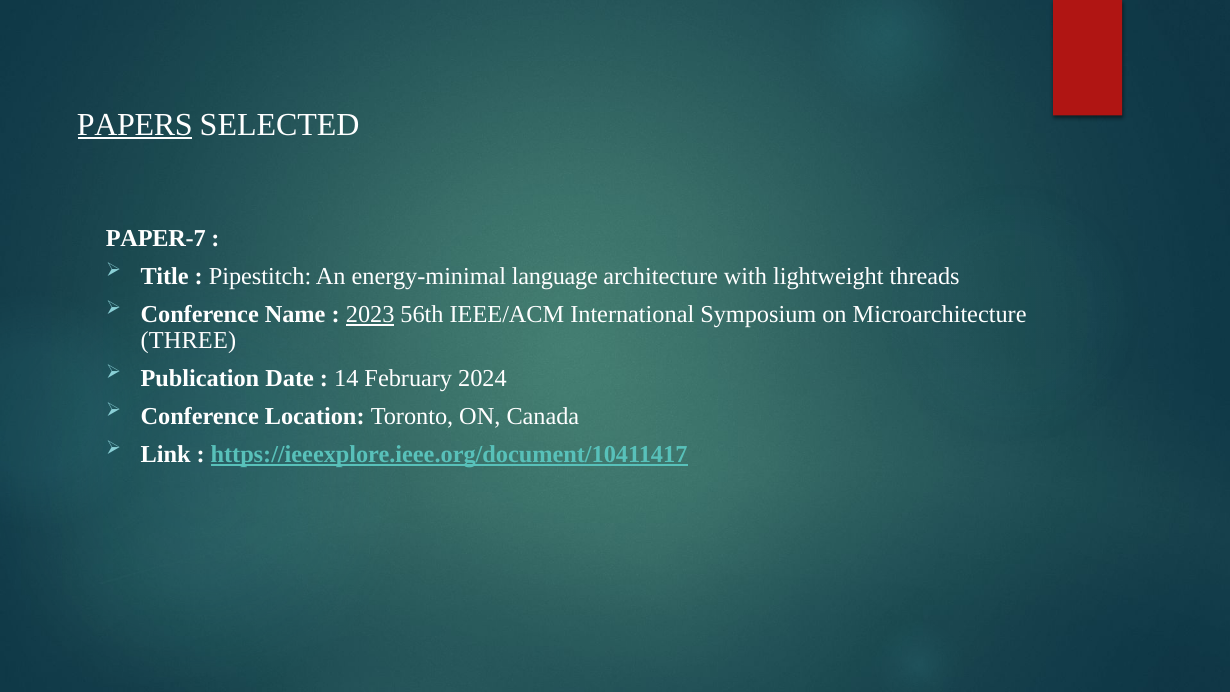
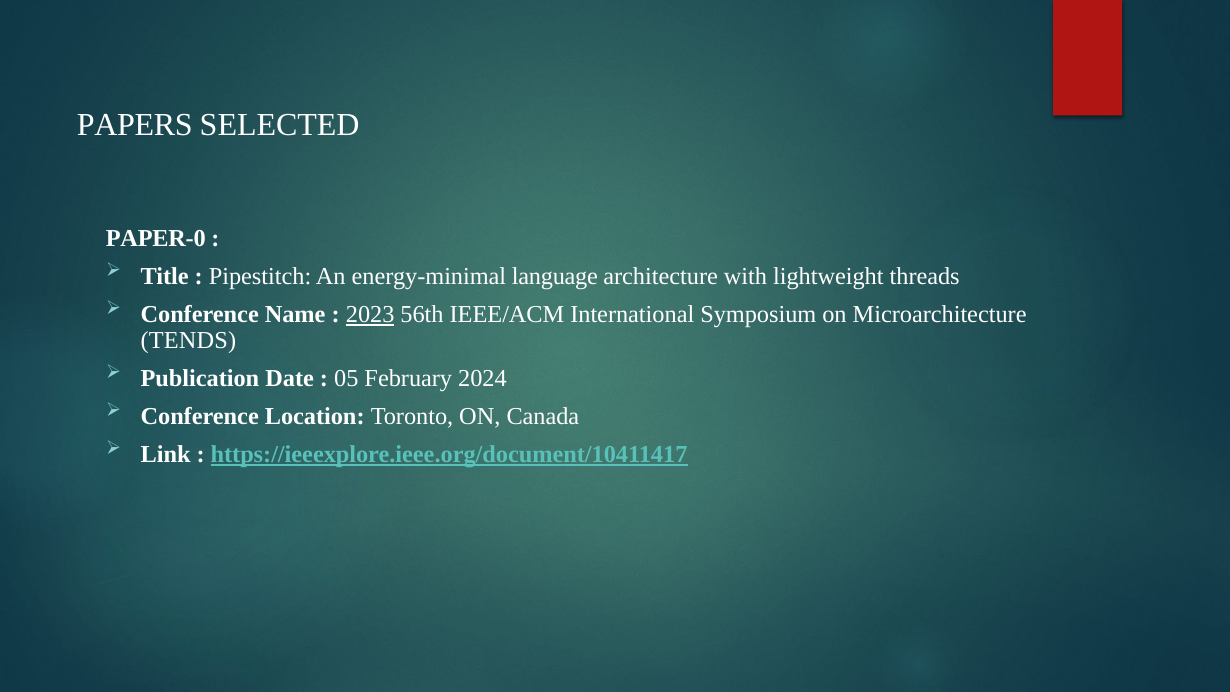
PAPERS underline: present -> none
PAPER-7: PAPER-7 -> PAPER-0
THREE: THREE -> TENDS
14: 14 -> 05
